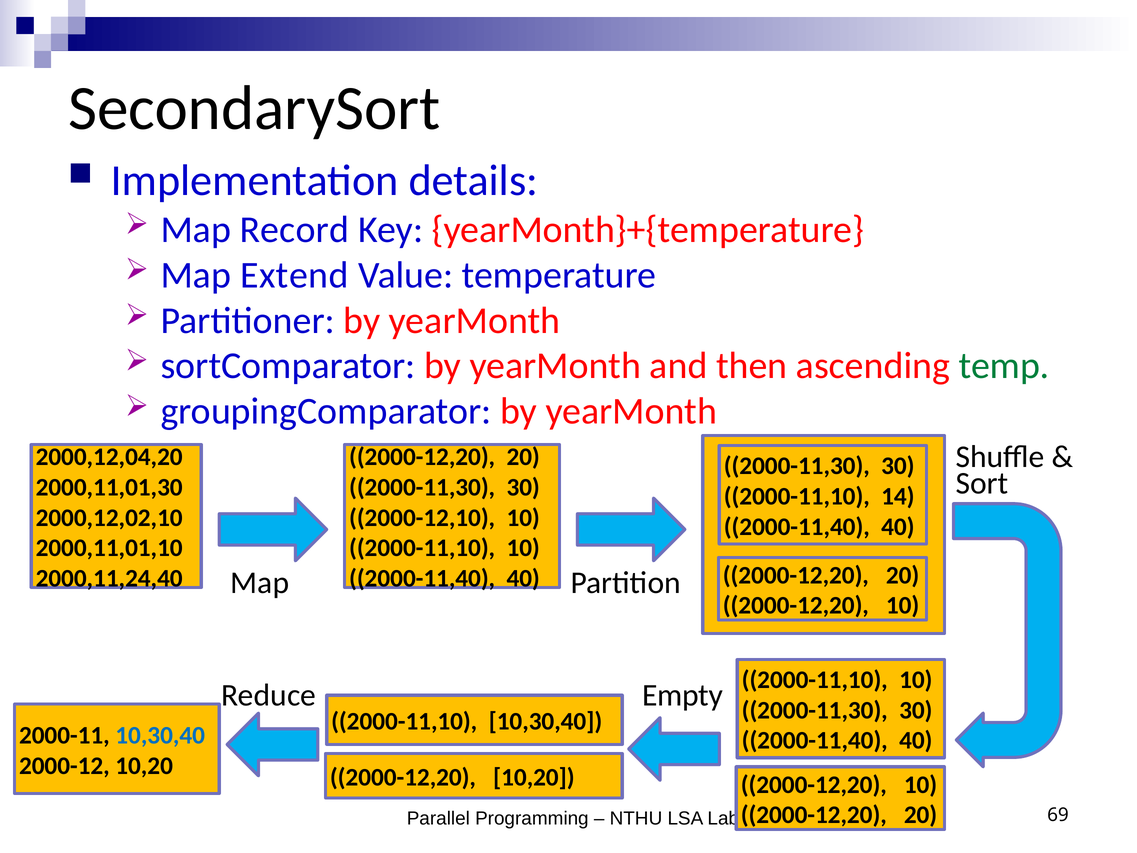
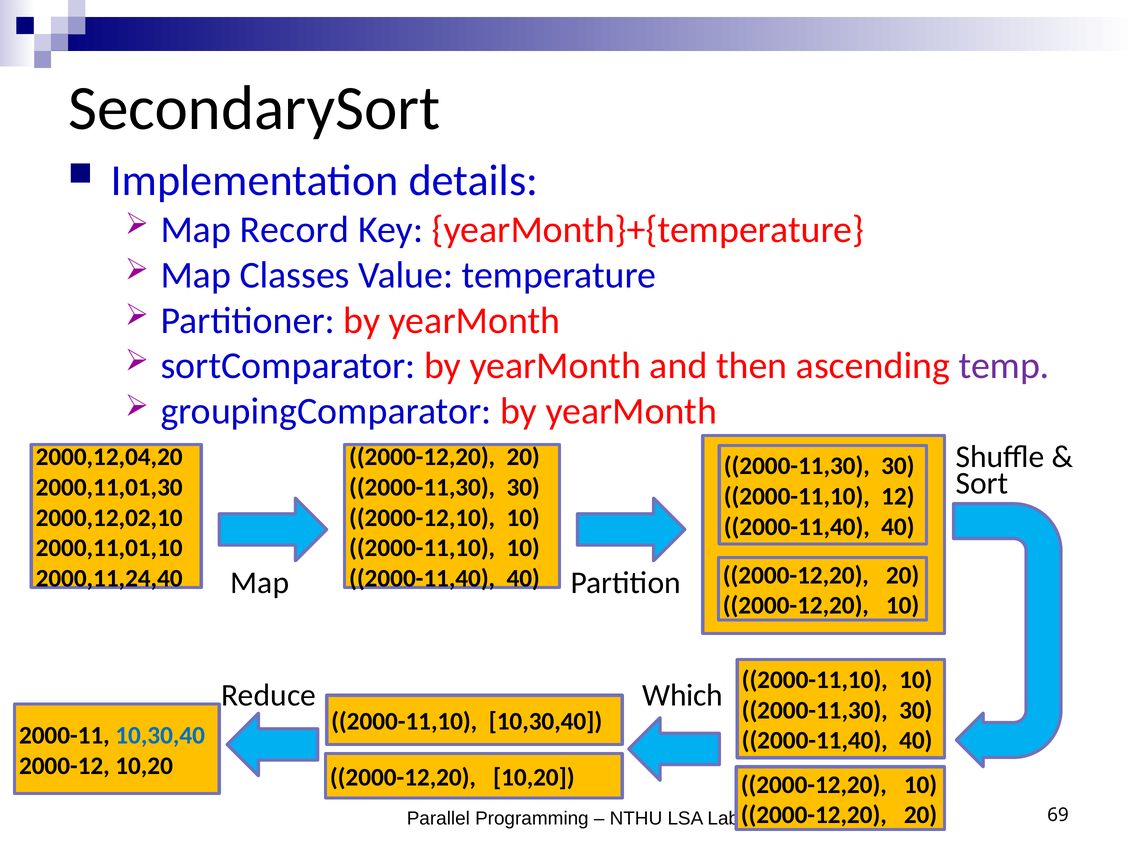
Extend: Extend -> Classes
temp colour: green -> purple
14: 14 -> 12
Empty: Empty -> Which
